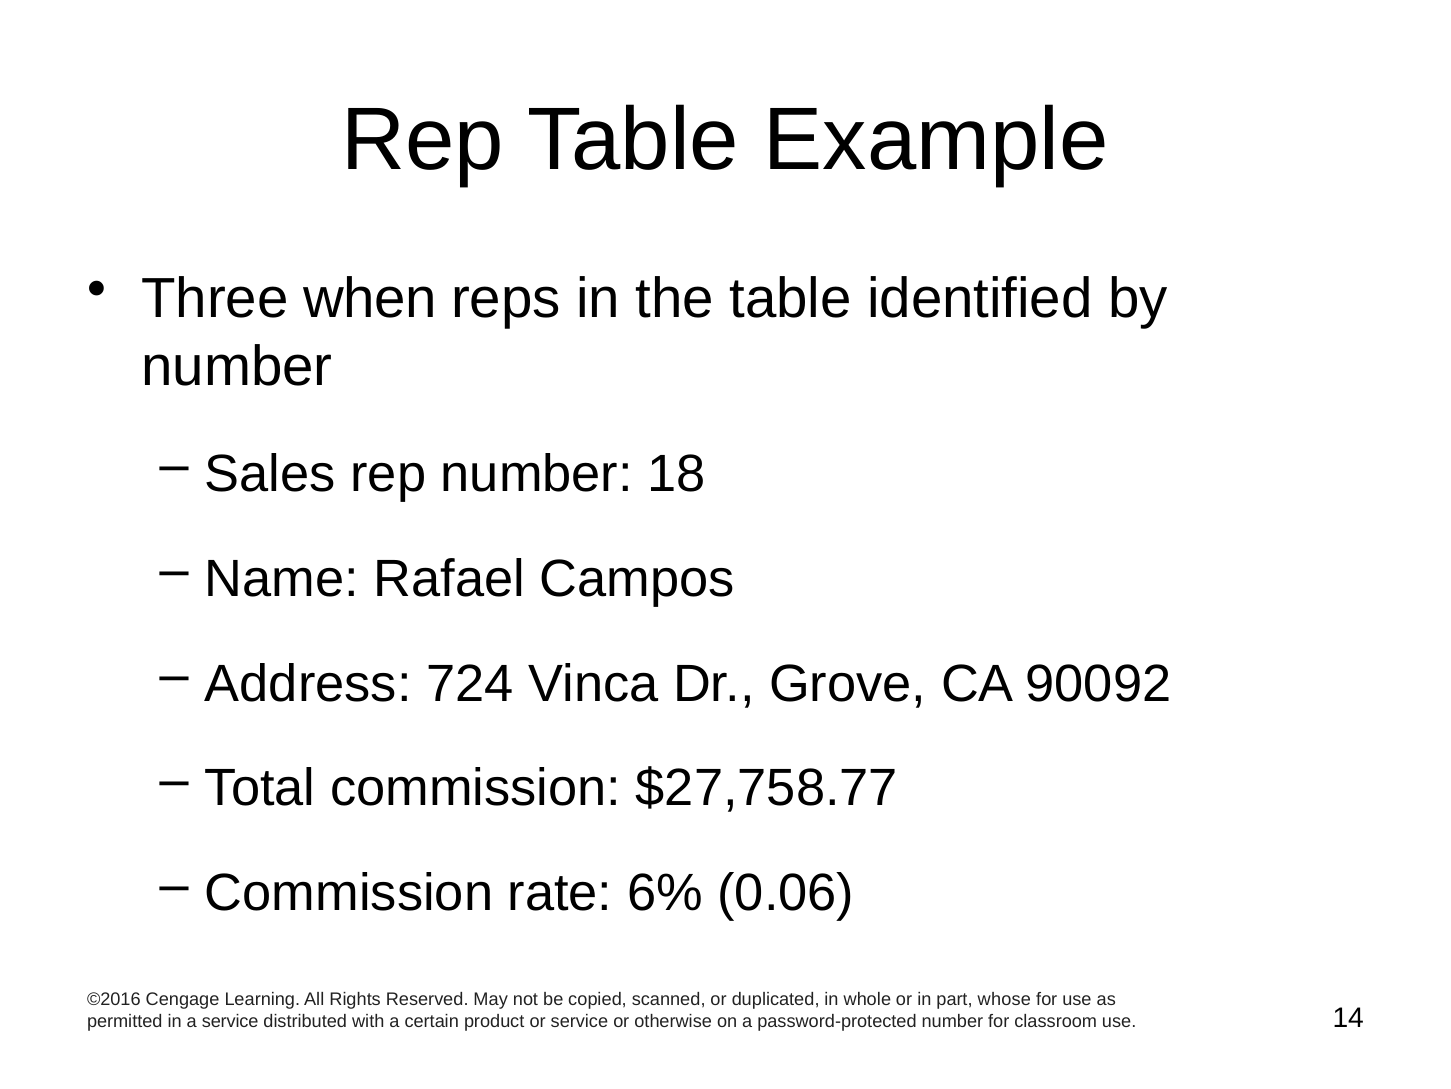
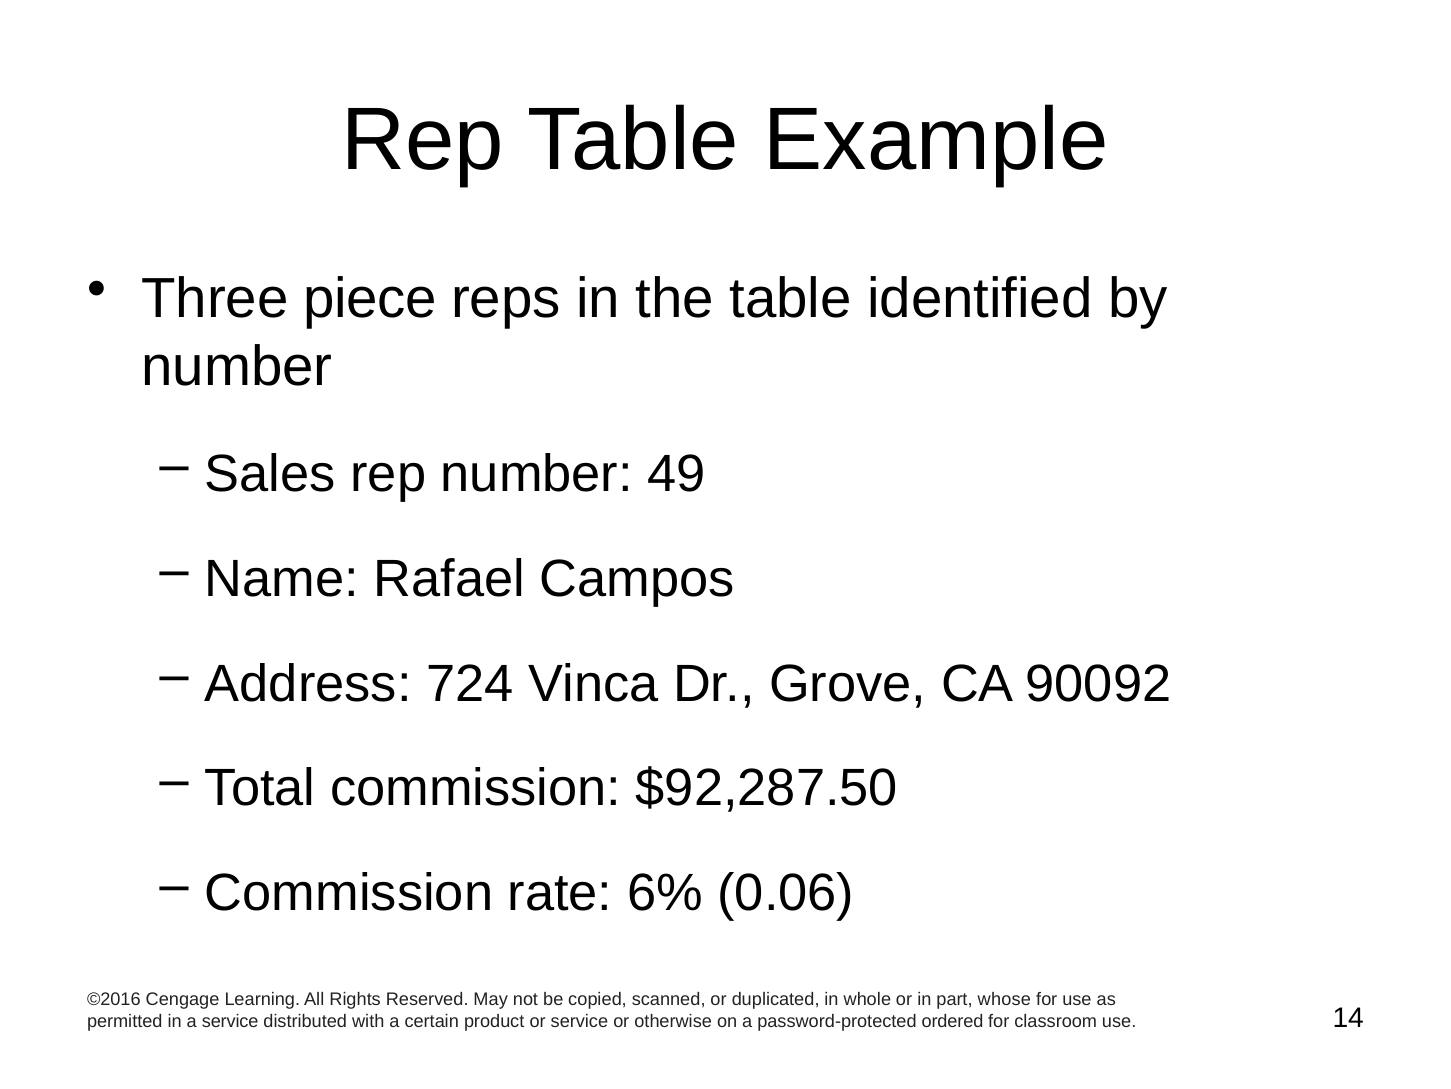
when: when -> piece
18: 18 -> 49
$27,758.77: $27,758.77 -> $92,287.50
password-protected number: number -> ordered
